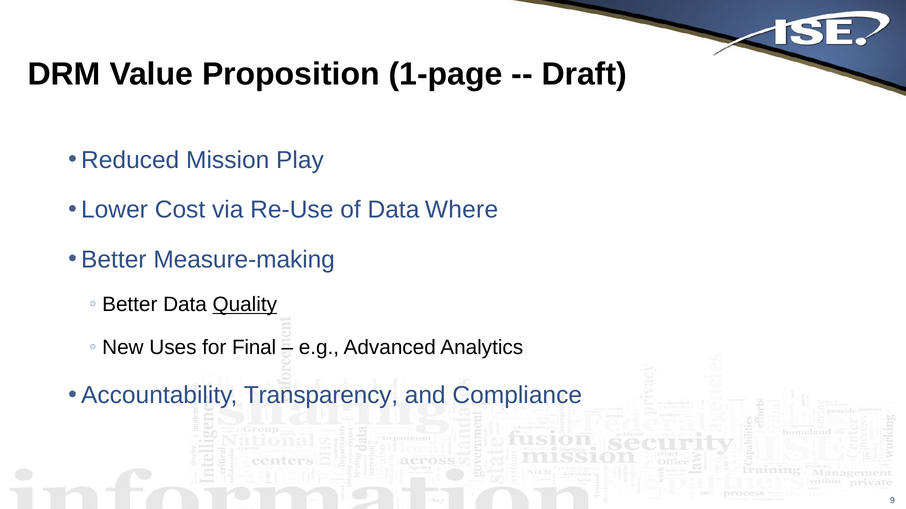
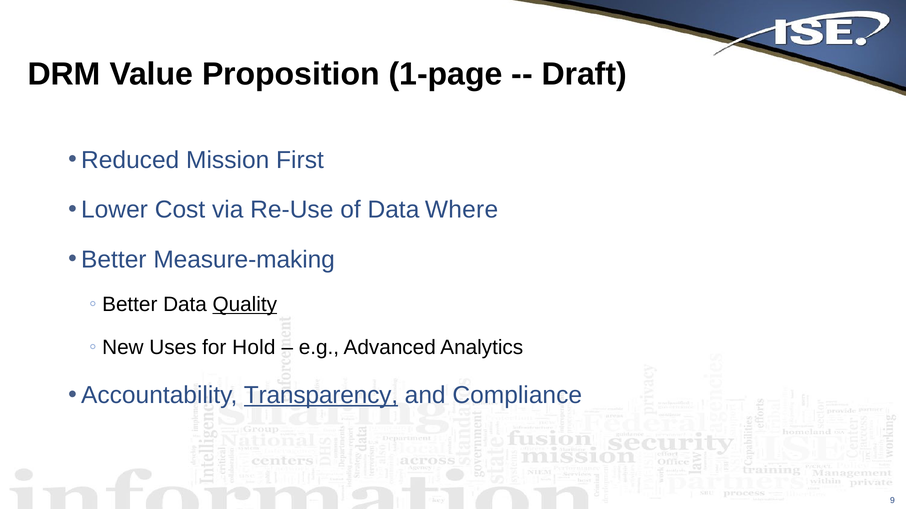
Play: Play -> First
Final: Final -> Hold
Transparency underline: none -> present
